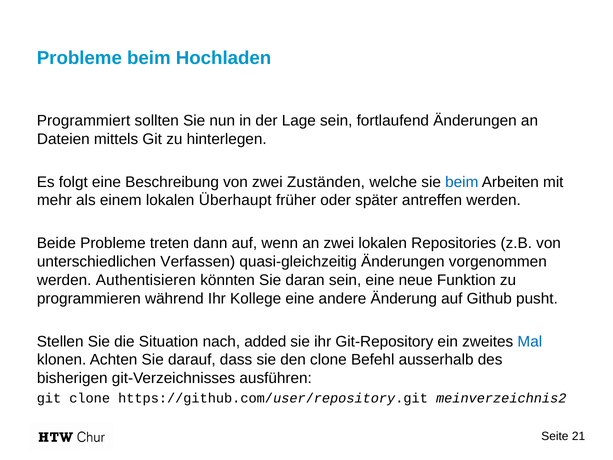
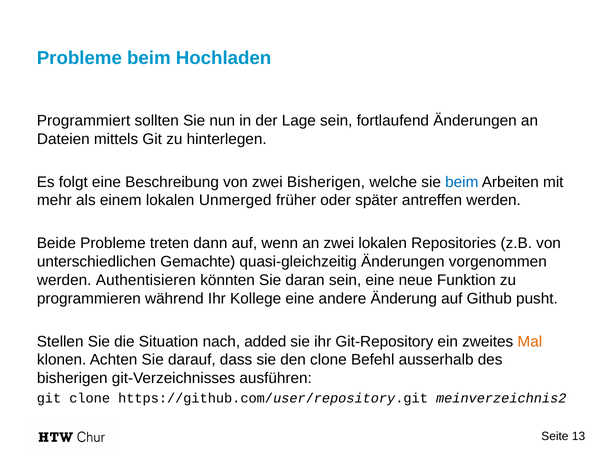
zwei Zuständen: Zuständen -> Bisherigen
Überhaupt: Überhaupt -> Unmerged
Verfassen: Verfassen -> Gemachte
Mal colour: blue -> orange
21: 21 -> 13
